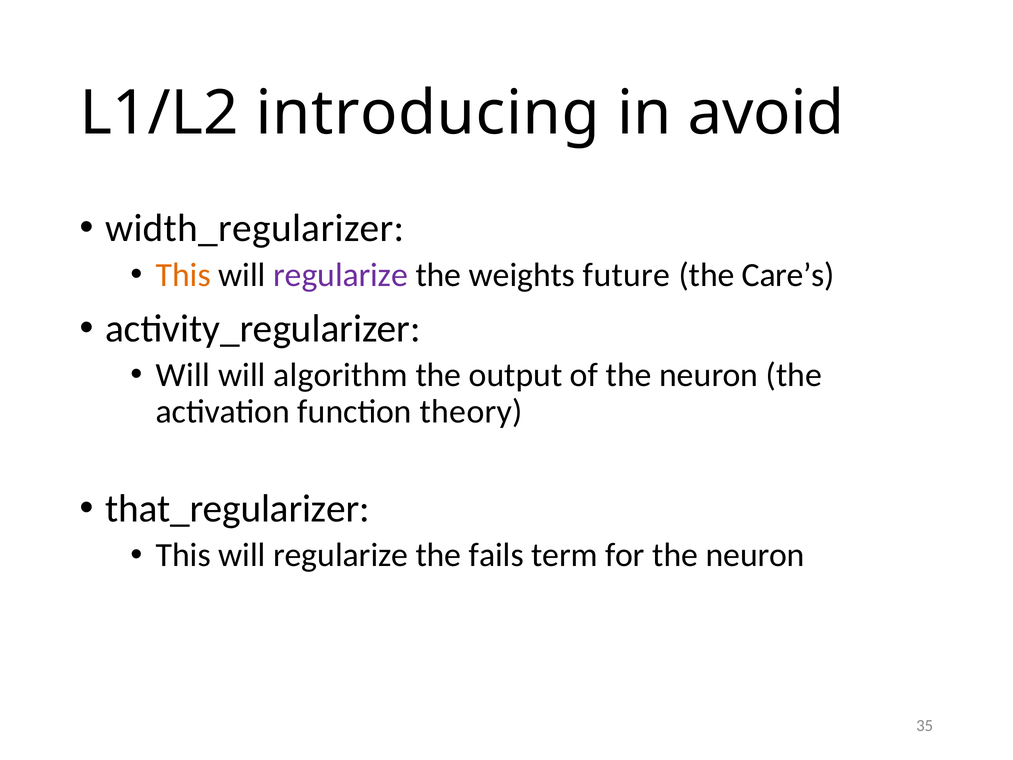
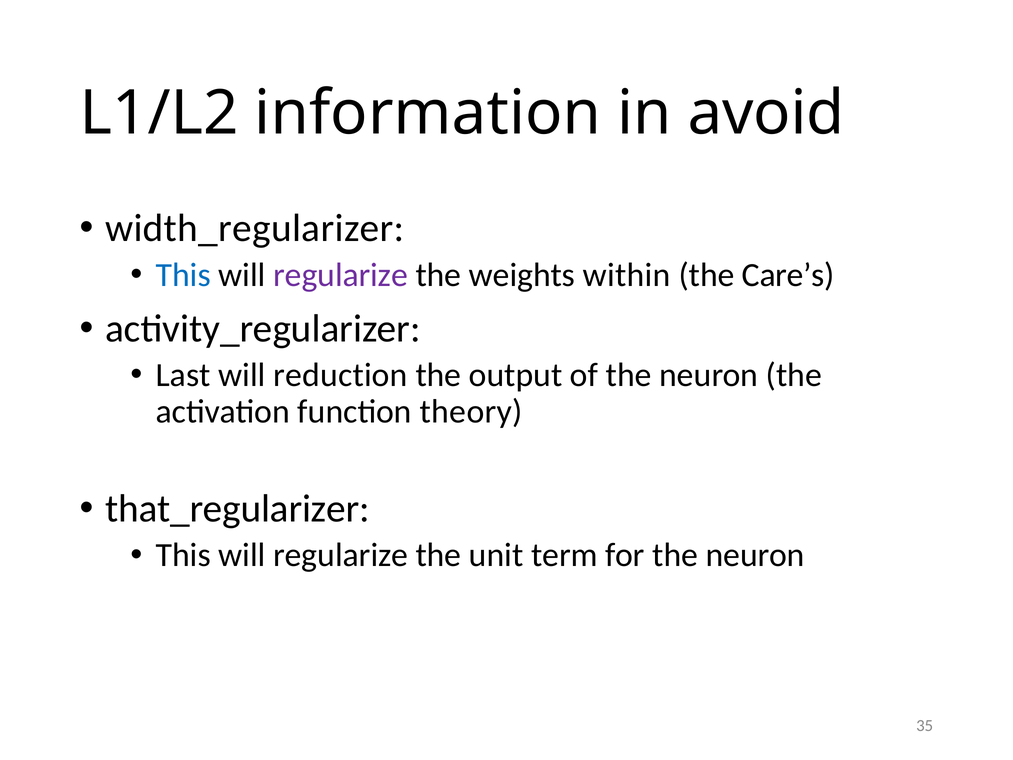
introducing: introducing -> information
This at (183, 275) colour: orange -> blue
future: future -> within
Will at (183, 375): Will -> Last
algorithm: algorithm -> reduction
fails: fails -> unit
